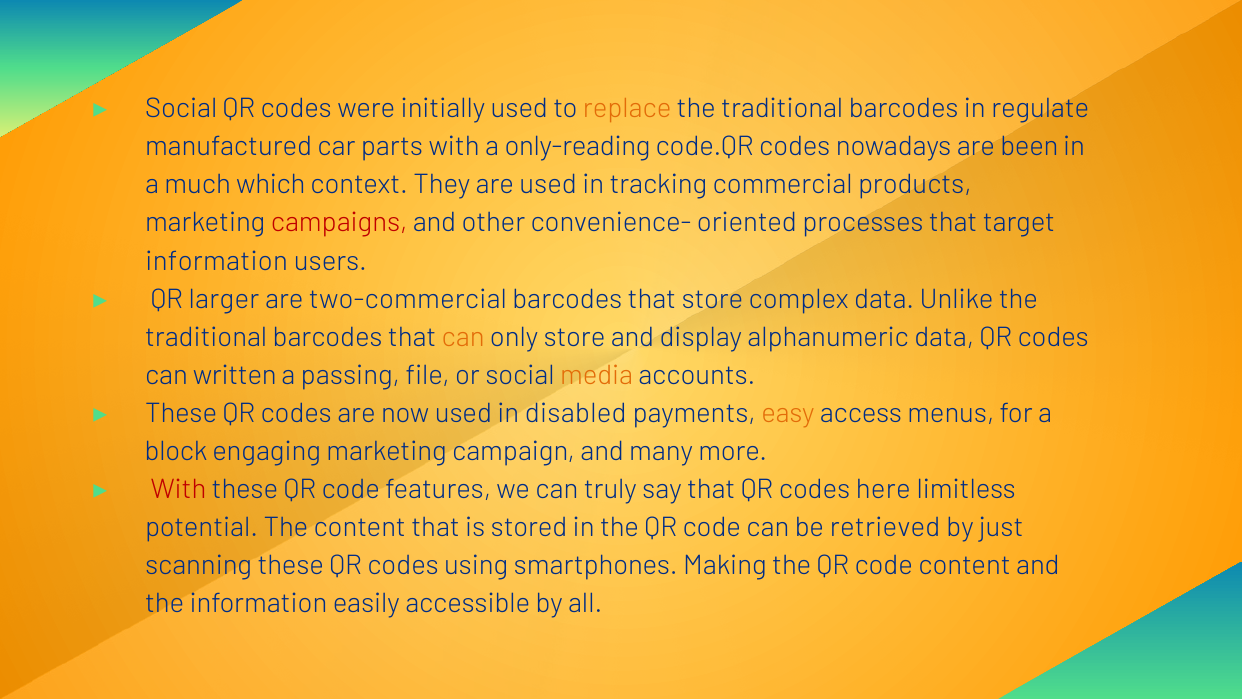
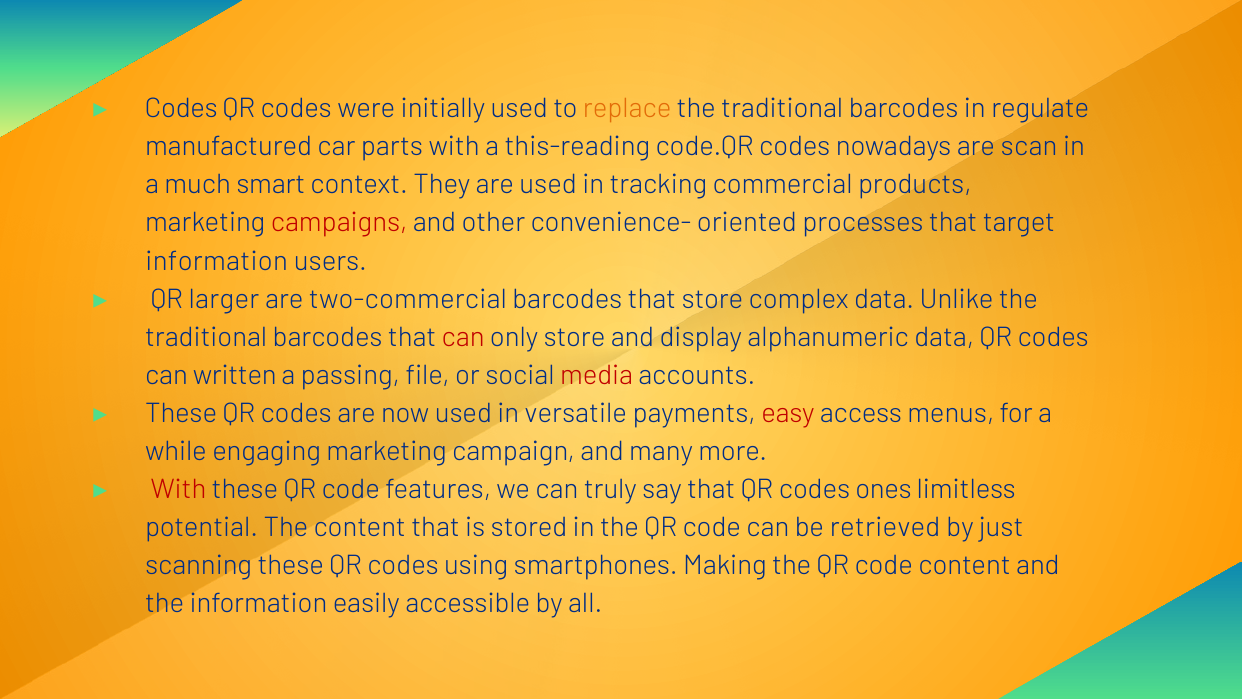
Social at (181, 109): Social -> Codes
only-reading: only-reading -> this-reading
been: been -> scan
which: which -> smart
can at (463, 337) colour: orange -> red
media colour: orange -> red
disabled: disabled -> versatile
easy colour: orange -> red
block: block -> while
here: here -> ones
